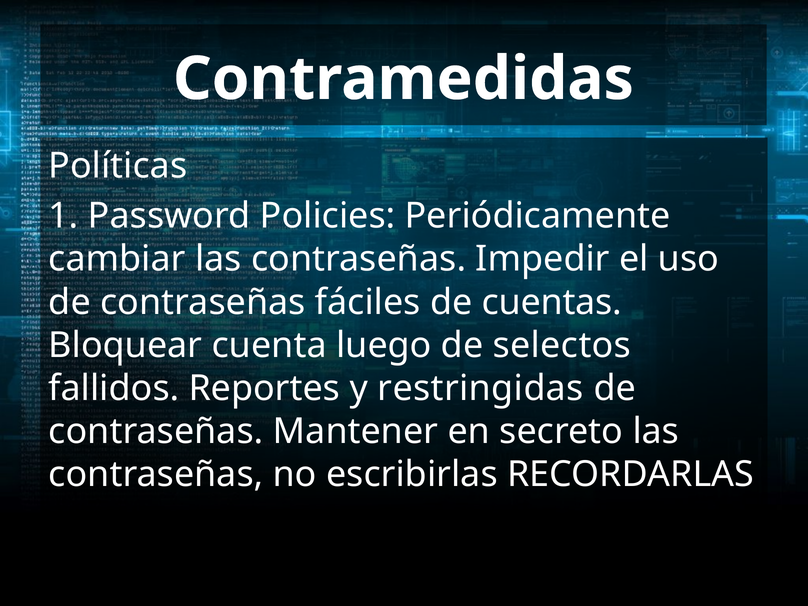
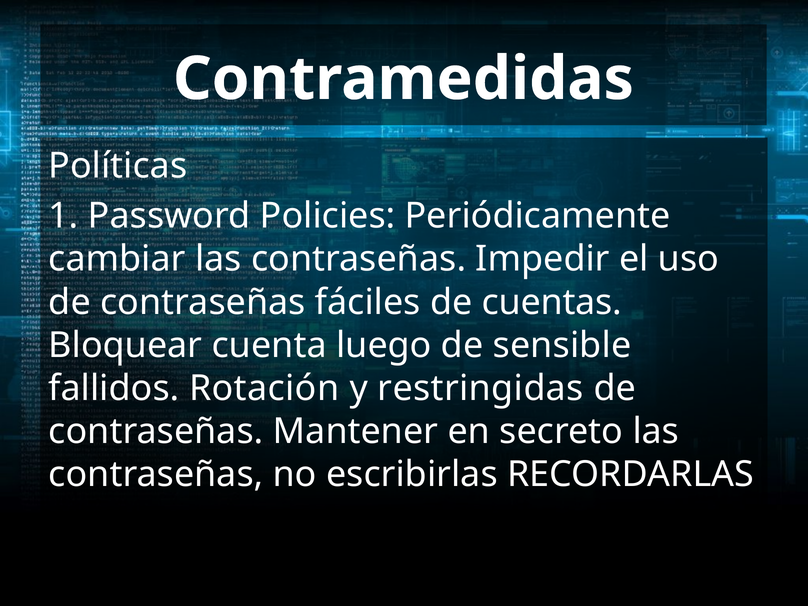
selectos: selectos -> sensible
Reportes: Reportes -> Rotación
